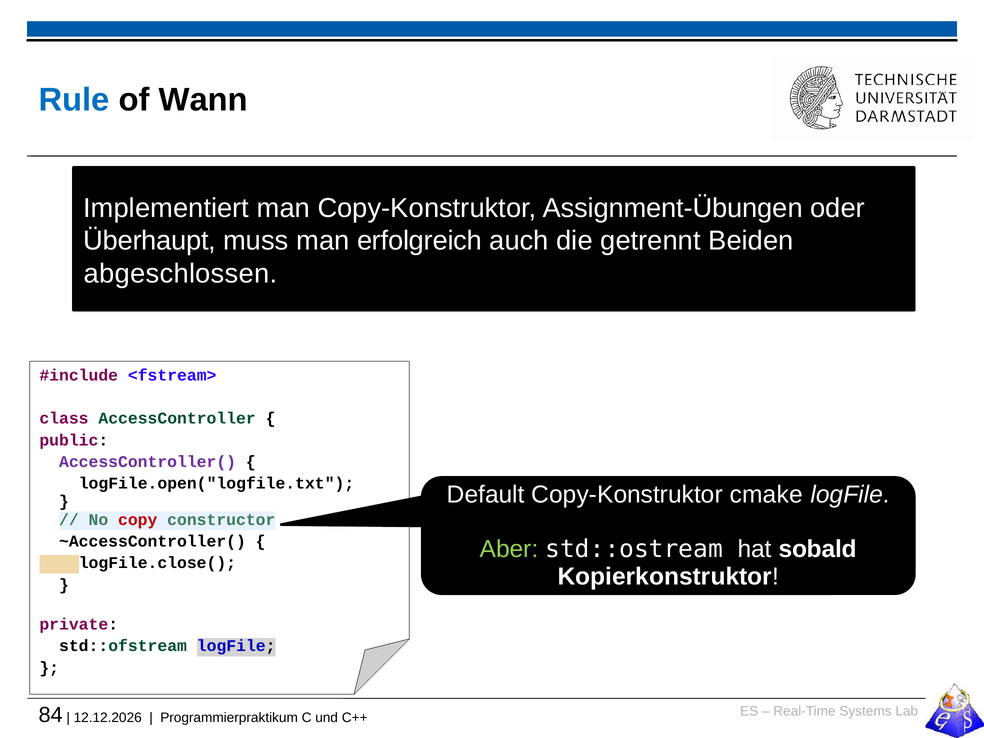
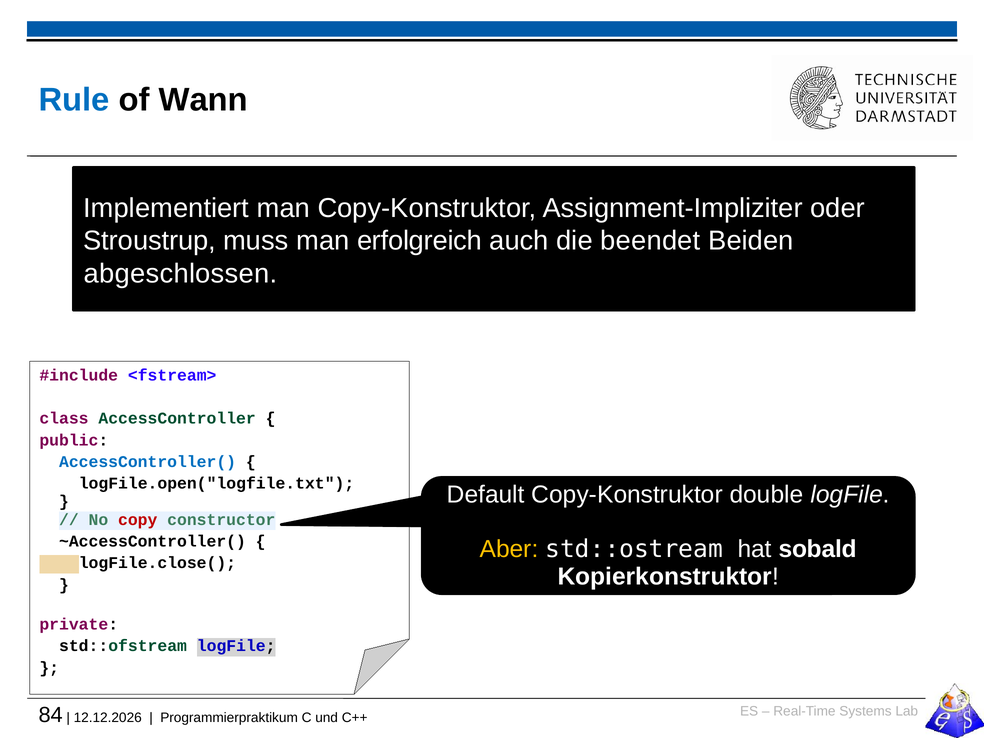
Assignment-Übungen: Assignment-Übungen -> Assignment-Impliziter
Überhaupt: Überhaupt -> Stroustrup
getrennt: getrennt -> beendet
AccessController( colour: purple -> blue
cmake: cmake -> double
Aber colour: light green -> yellow
